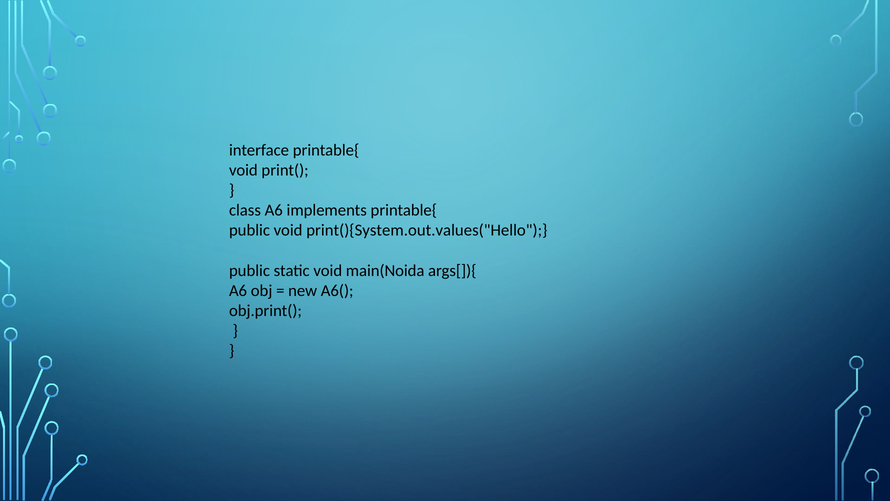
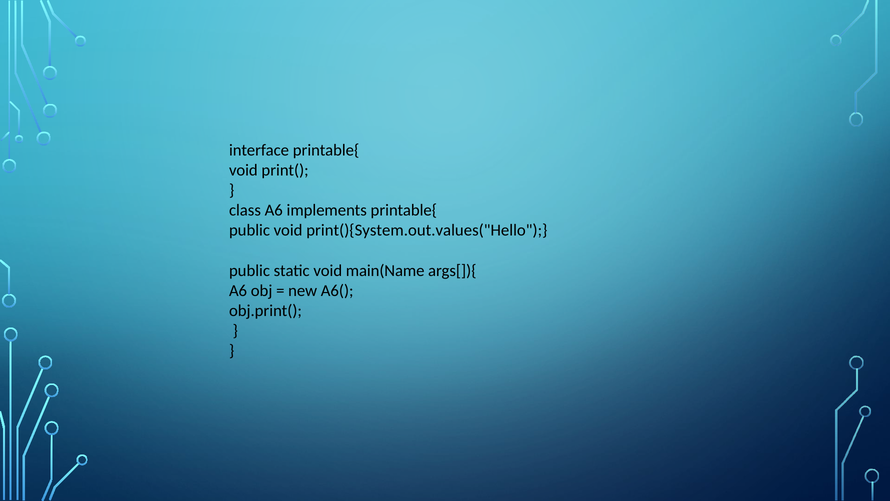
main(Noida: main(Noida -> main(Name
